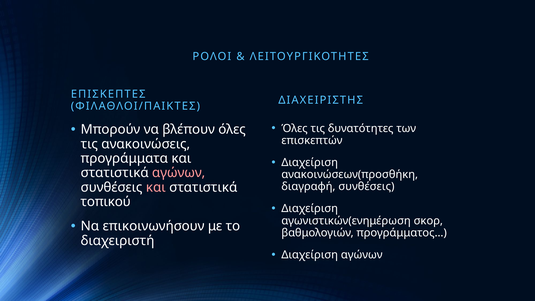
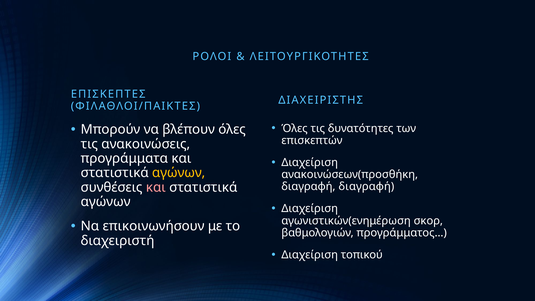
αγώνων at (179, 173) colour: pink -> yellow
διαγραφή συνθέσεις: συνθέσεις -> διαγραφή
τοπικού at (106, 202): τοπικού -> αγώνων
Διαχείριση αγώνων: αγώνων -> τοπικού
